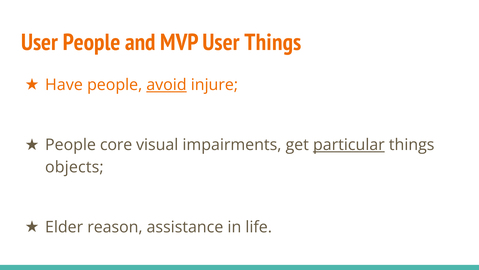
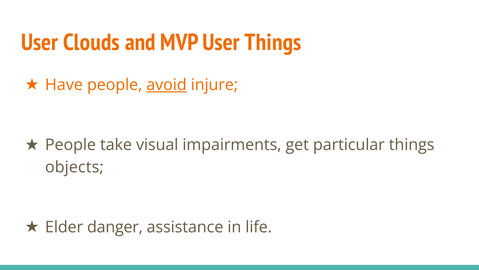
User People: People -> Clouds
core: core -> take
particular underline: present -> none
reason: reason -> danger
